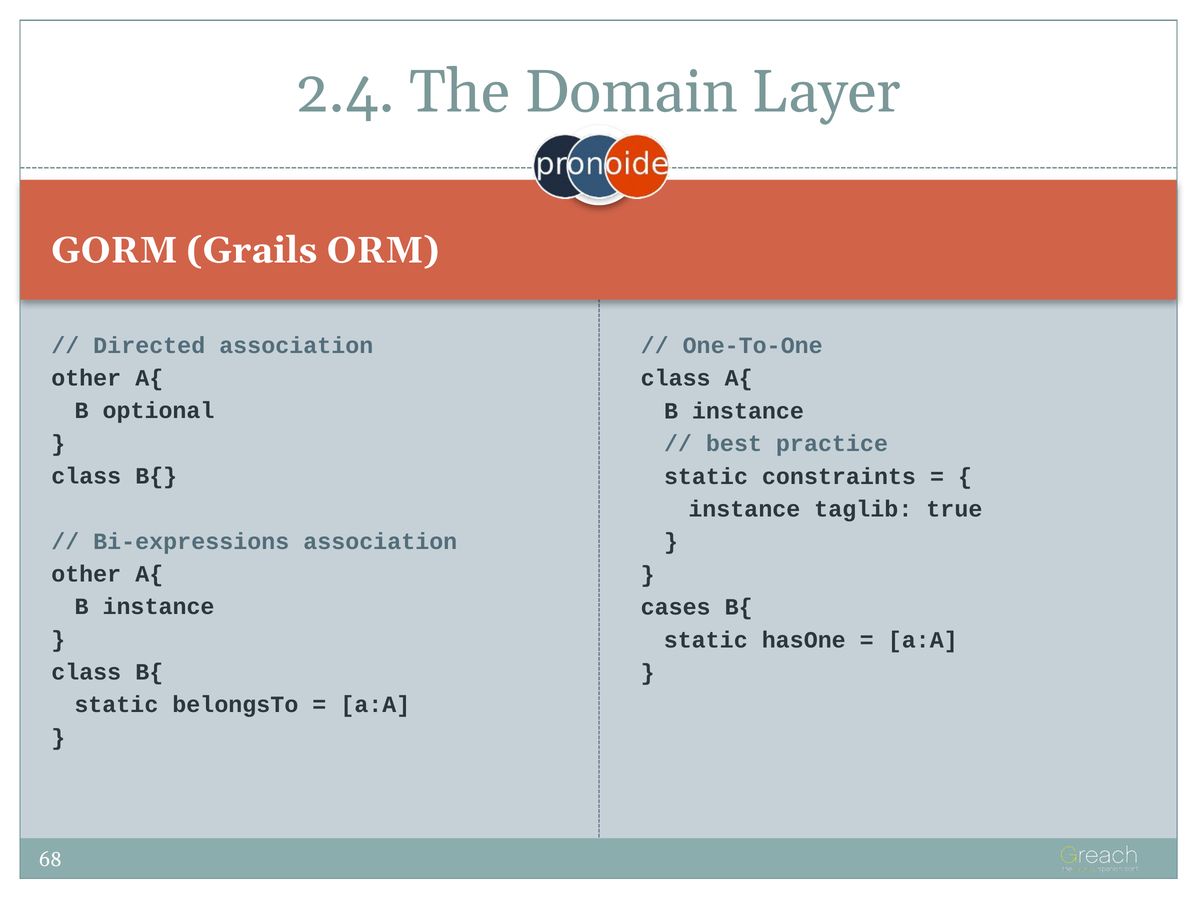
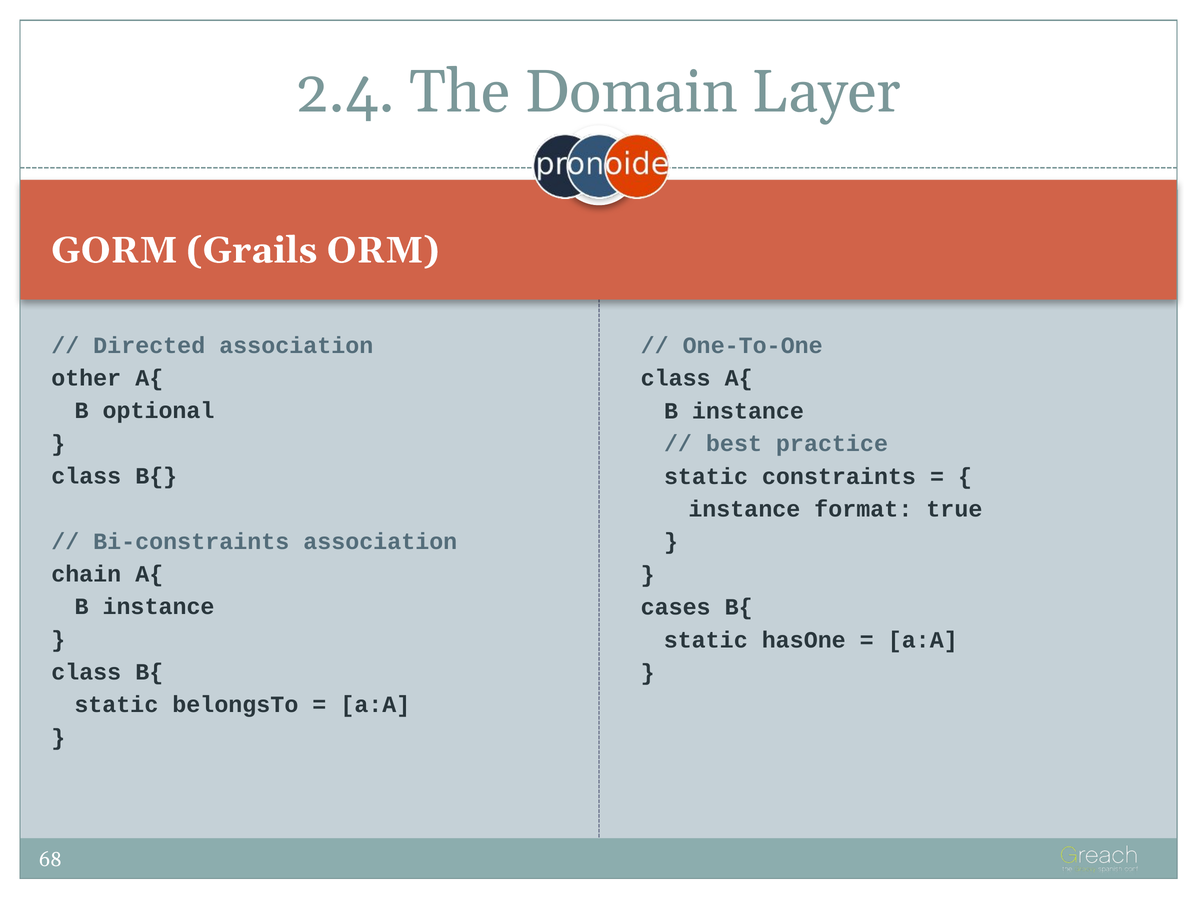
taglib: taglib -> format
Bi-expressions: Bi-expressions -> Bi-constraints
other at (86, 574): other -> chain
